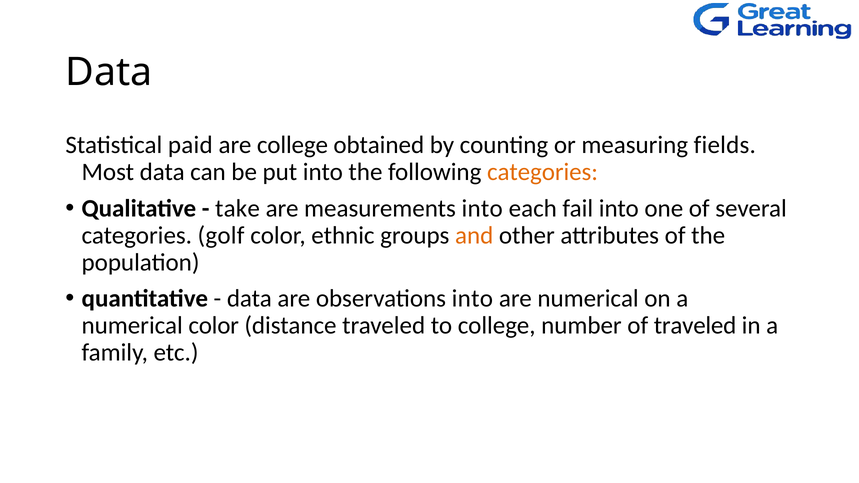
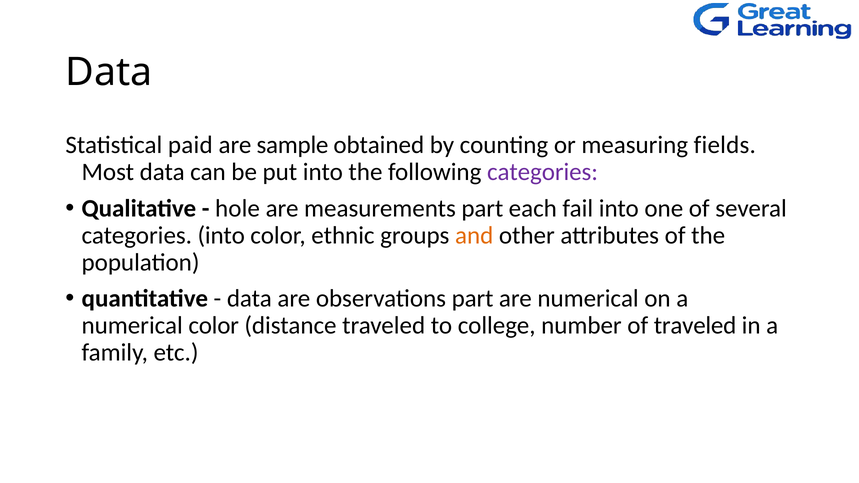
are college: college -> sample
categories at (543, 172) colour: orange -> purple
take: take -> hole
measurements into: into -> part
categories golf: golf -> into
observations into: into -> part
